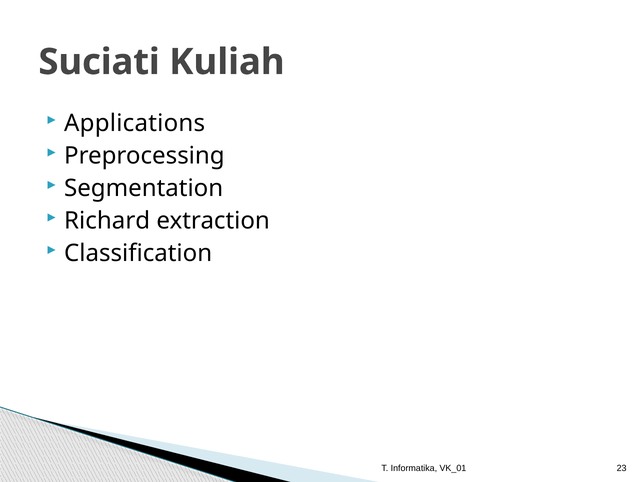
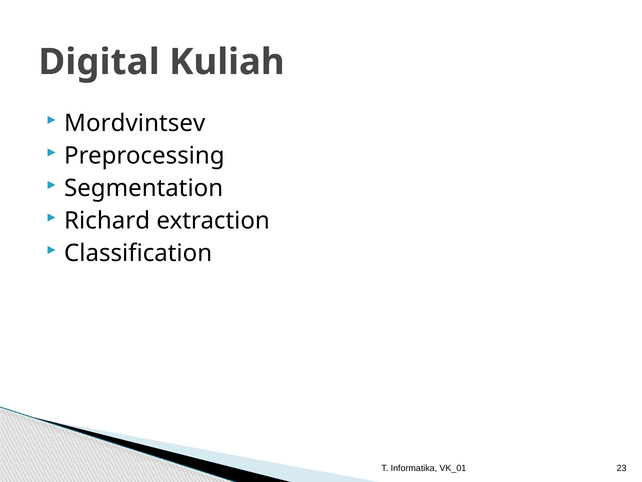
Suciati: Suciati -> Digital
Applications: Applications -> Mordvintsev
